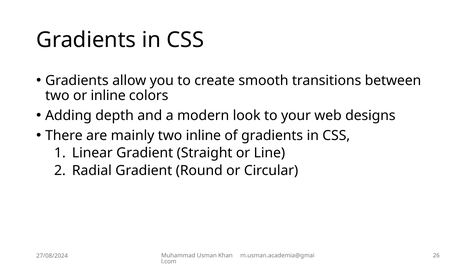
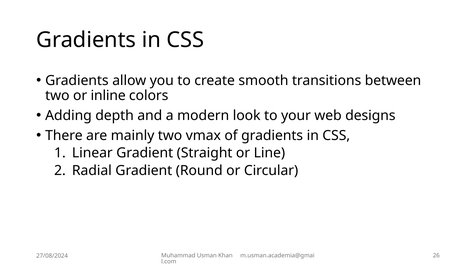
two inline: inline -> vmax
